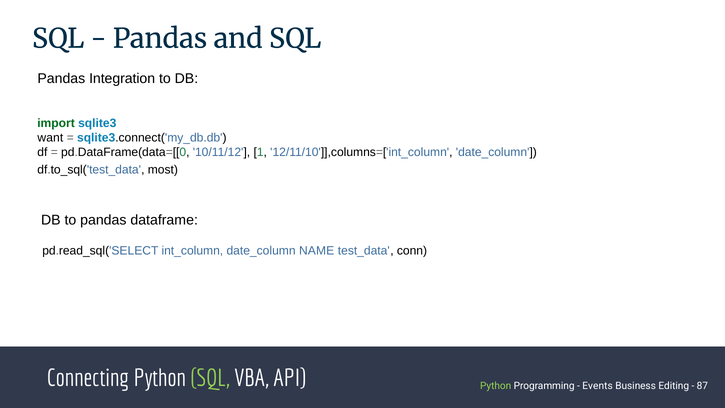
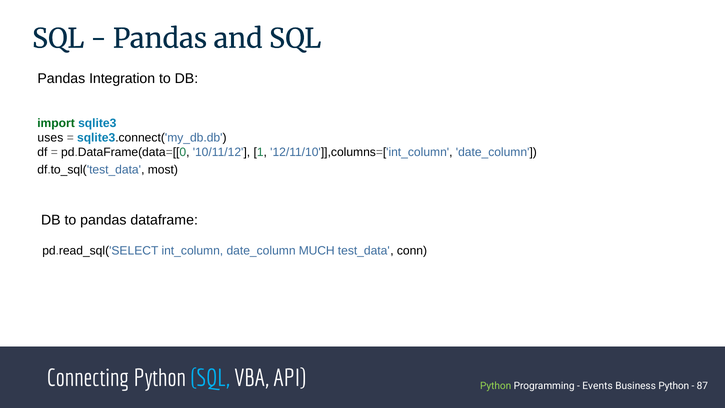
want: want -> uses
NAME: NAME -> MUCH
SQL at (210, 378) colour: light green -> light blue
Business Editing: Editing -> Python
